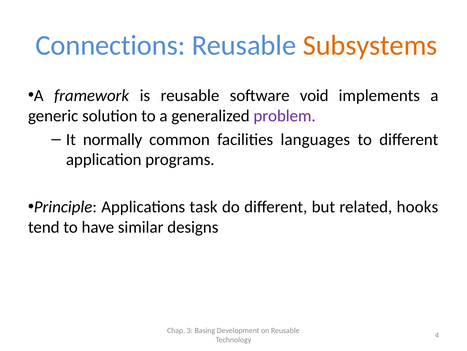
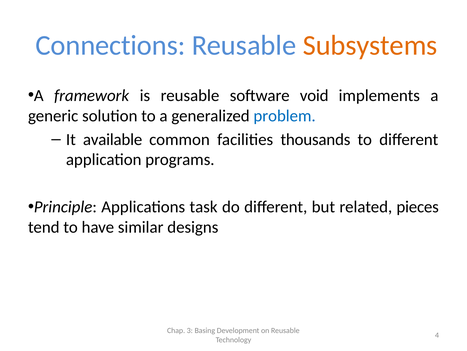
problem colour: purple -> blue
normally: normally -> available
languages: languages -> thousands
hooks: hooks -> pieces
